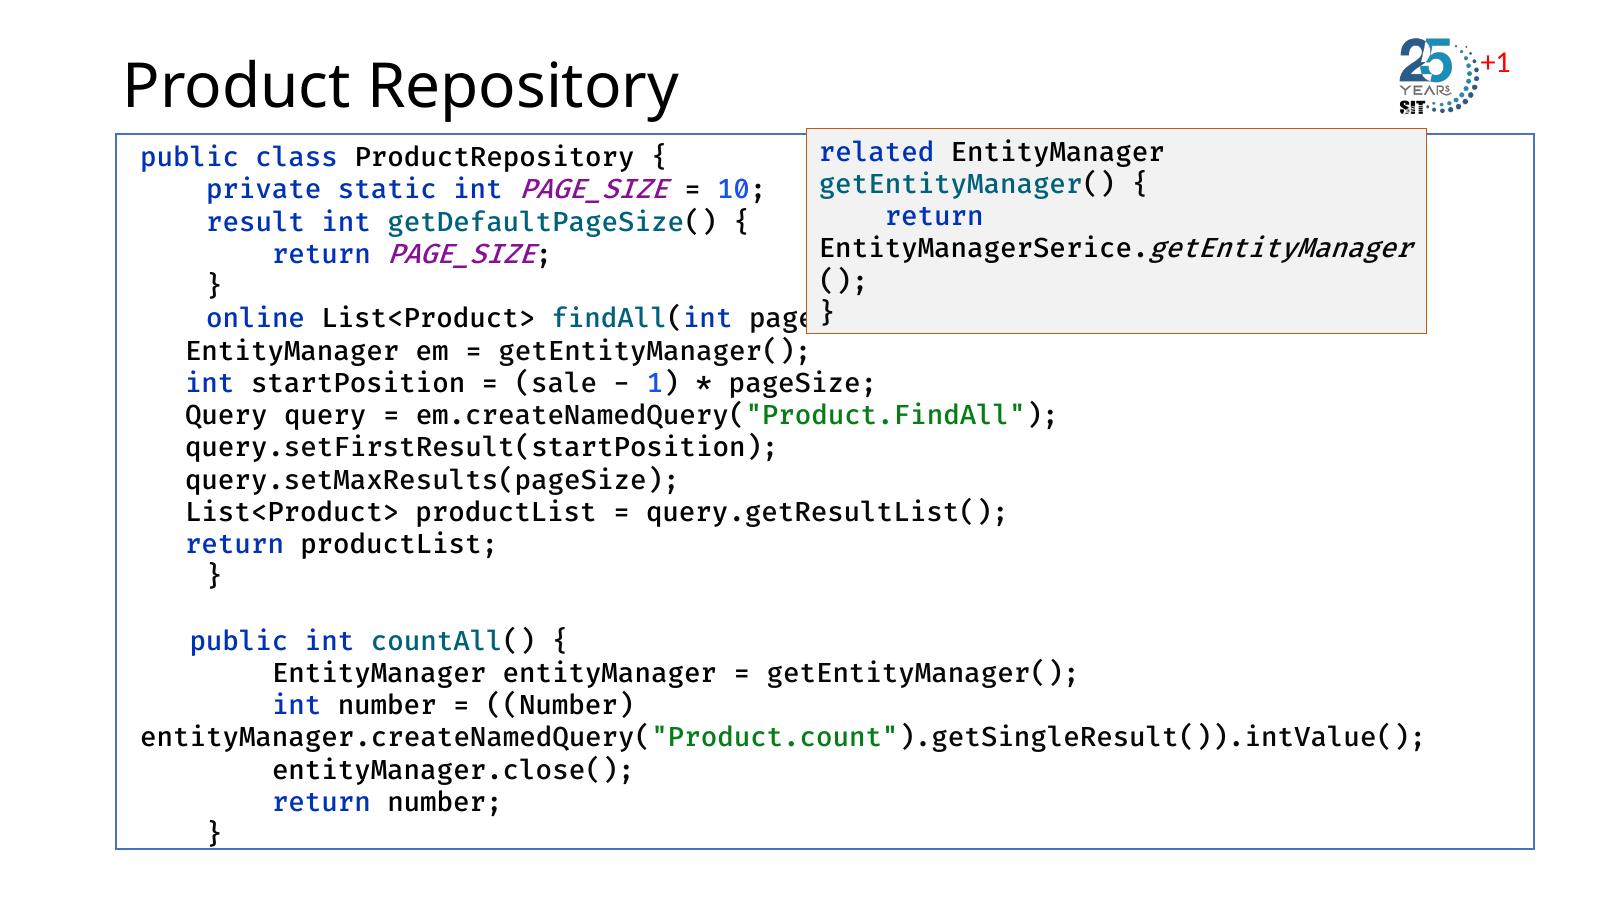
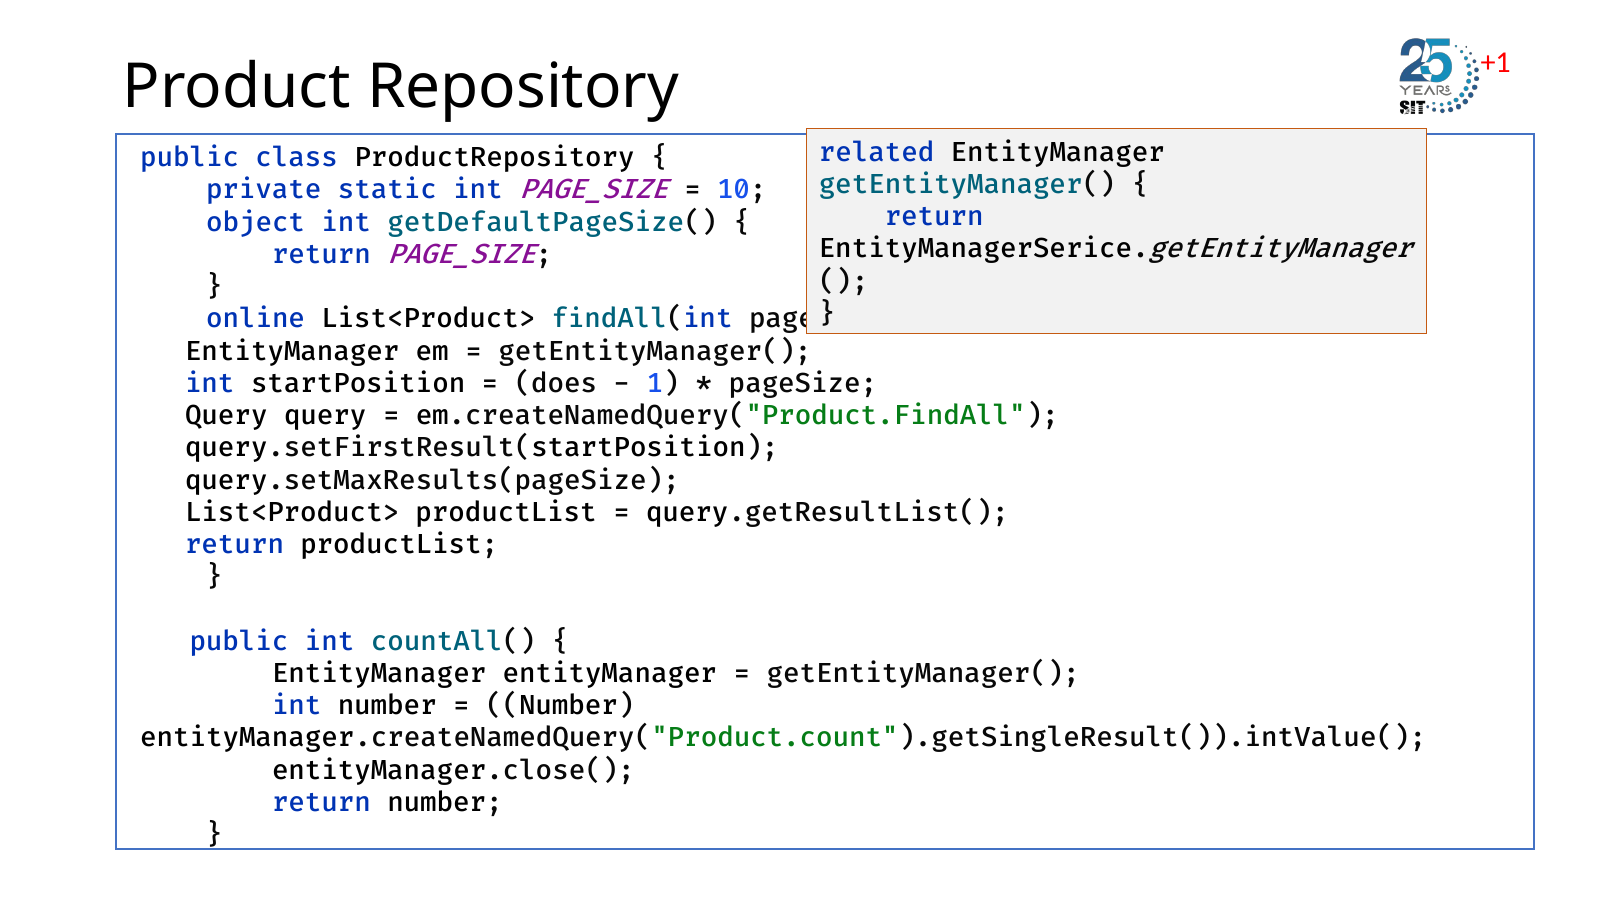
result: result -> object
sale: sale -> does
